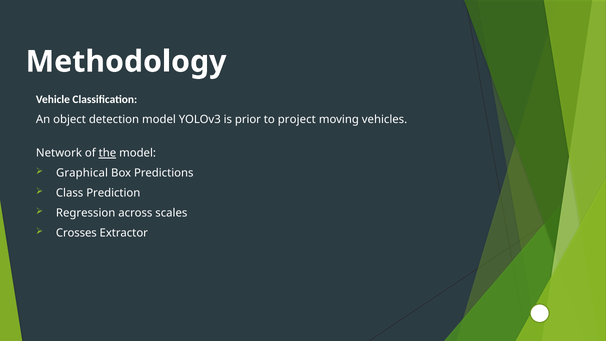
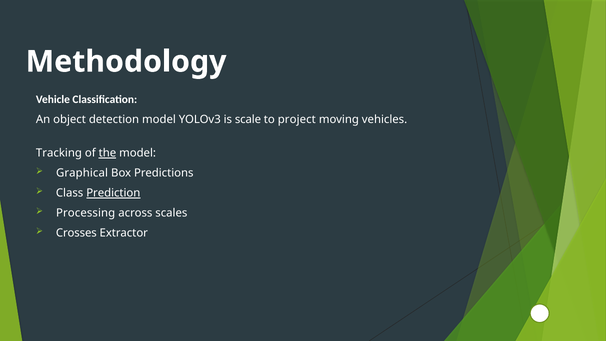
prior: prior -> scale
Network: Network -> Tracking
Prediction underline: none -> present
Regression: Regression -> Processing
